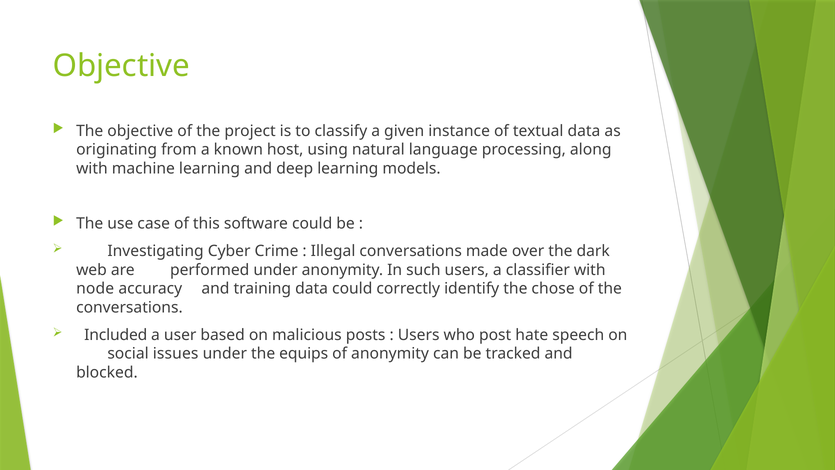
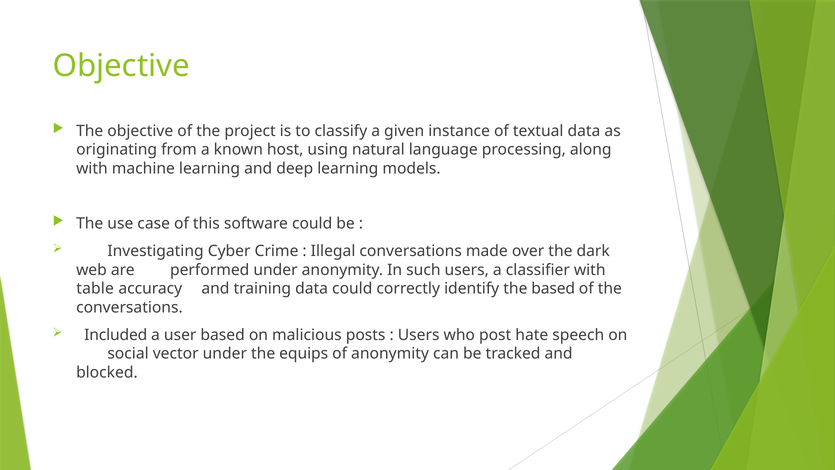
node: node -> table
the chose: chose -> based
issues: issues -> vector
